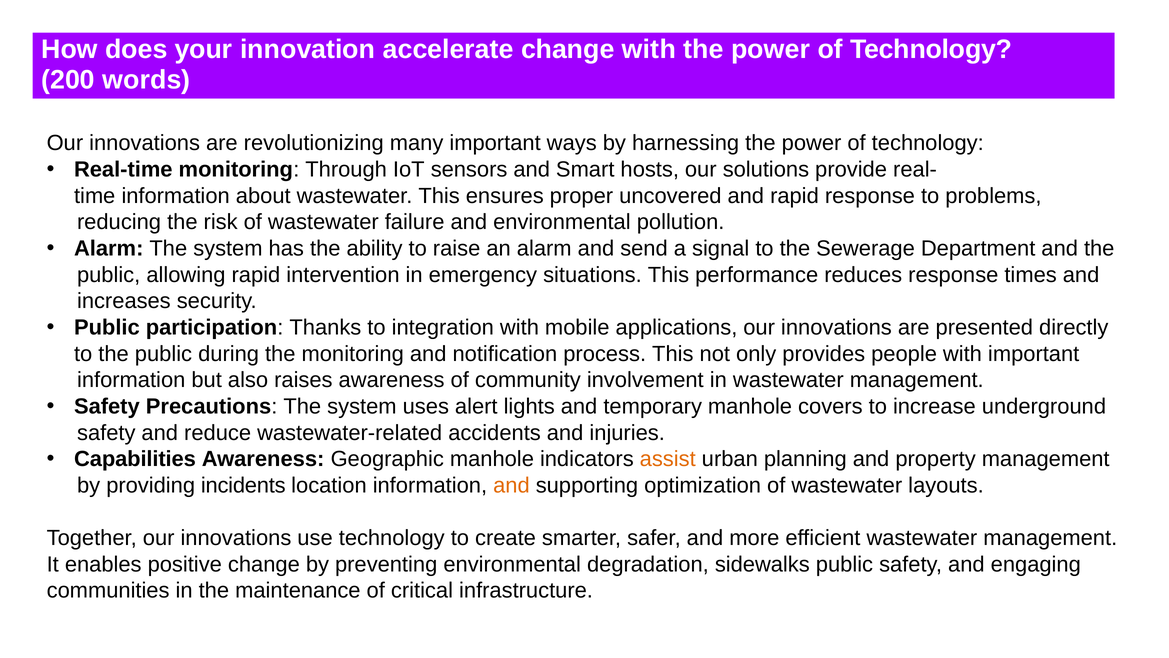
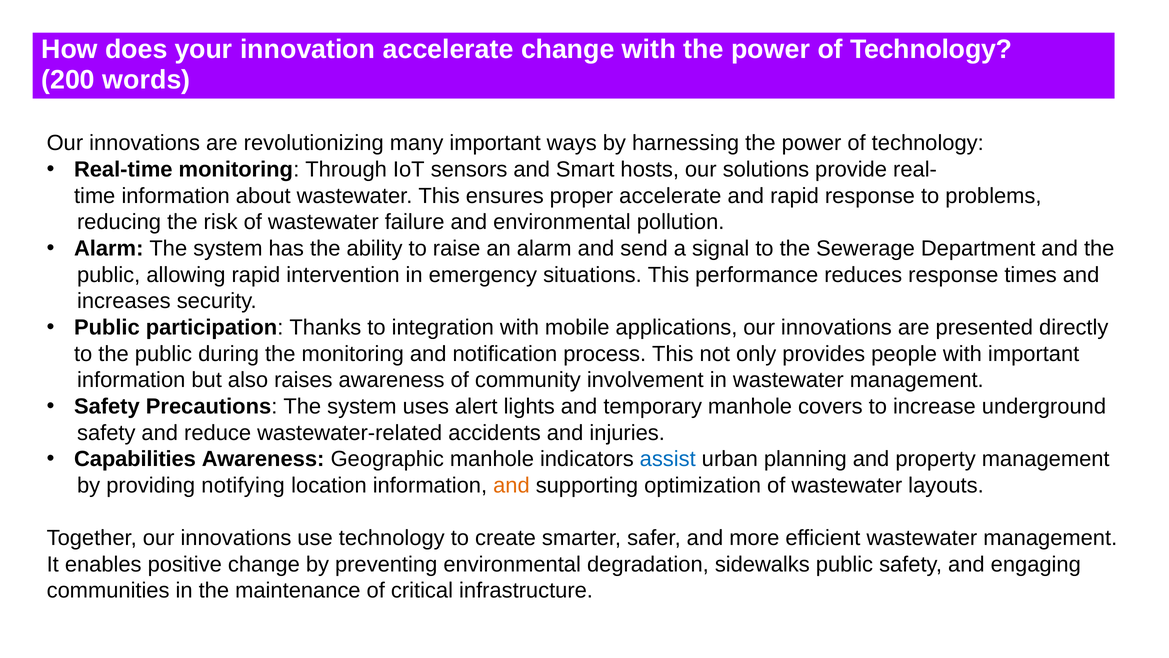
proper uncovered: uncovered -> accelerate
assist colour: orange -> blue
incidents: incidents -> notifying
